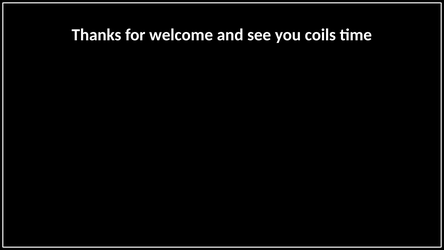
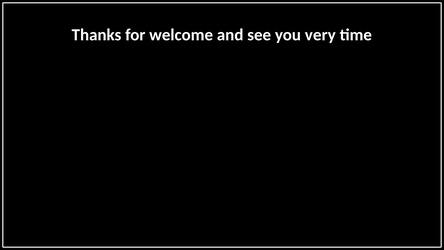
coils: coils -> very
